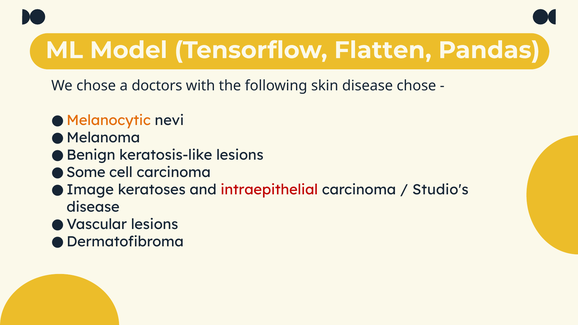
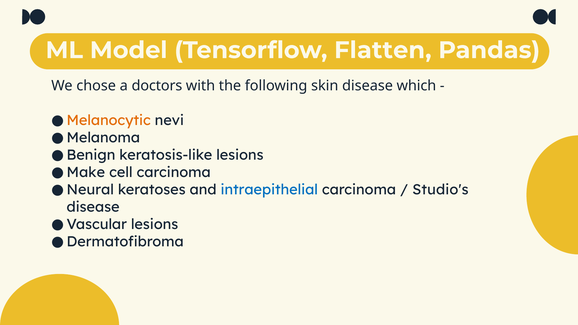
disease chose: chose -> which
Some: Some -> Make
Image: Image -> Neural
intraepithelial colour: red -> blue
